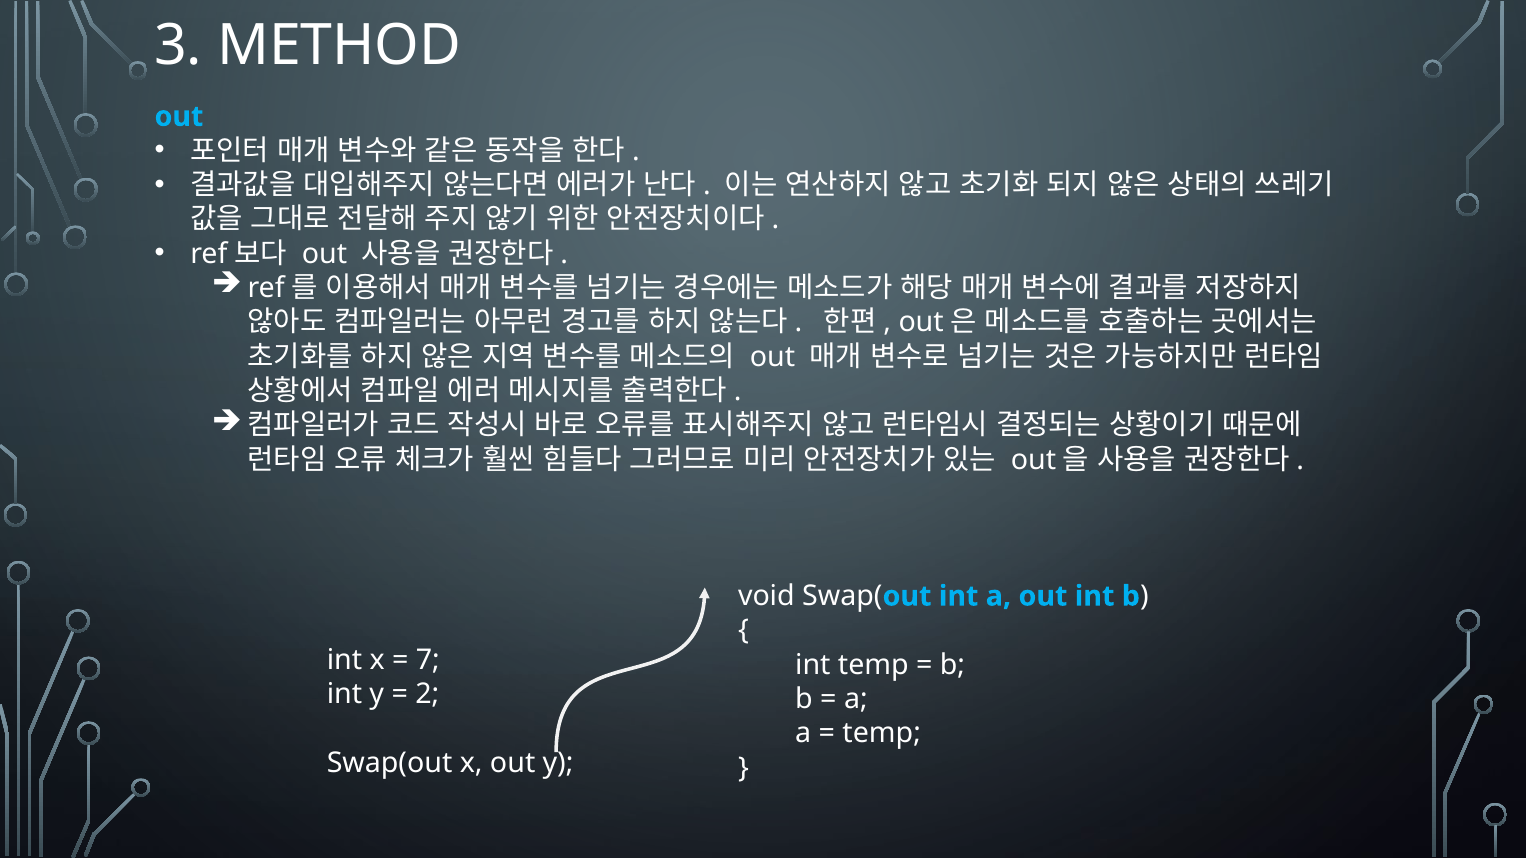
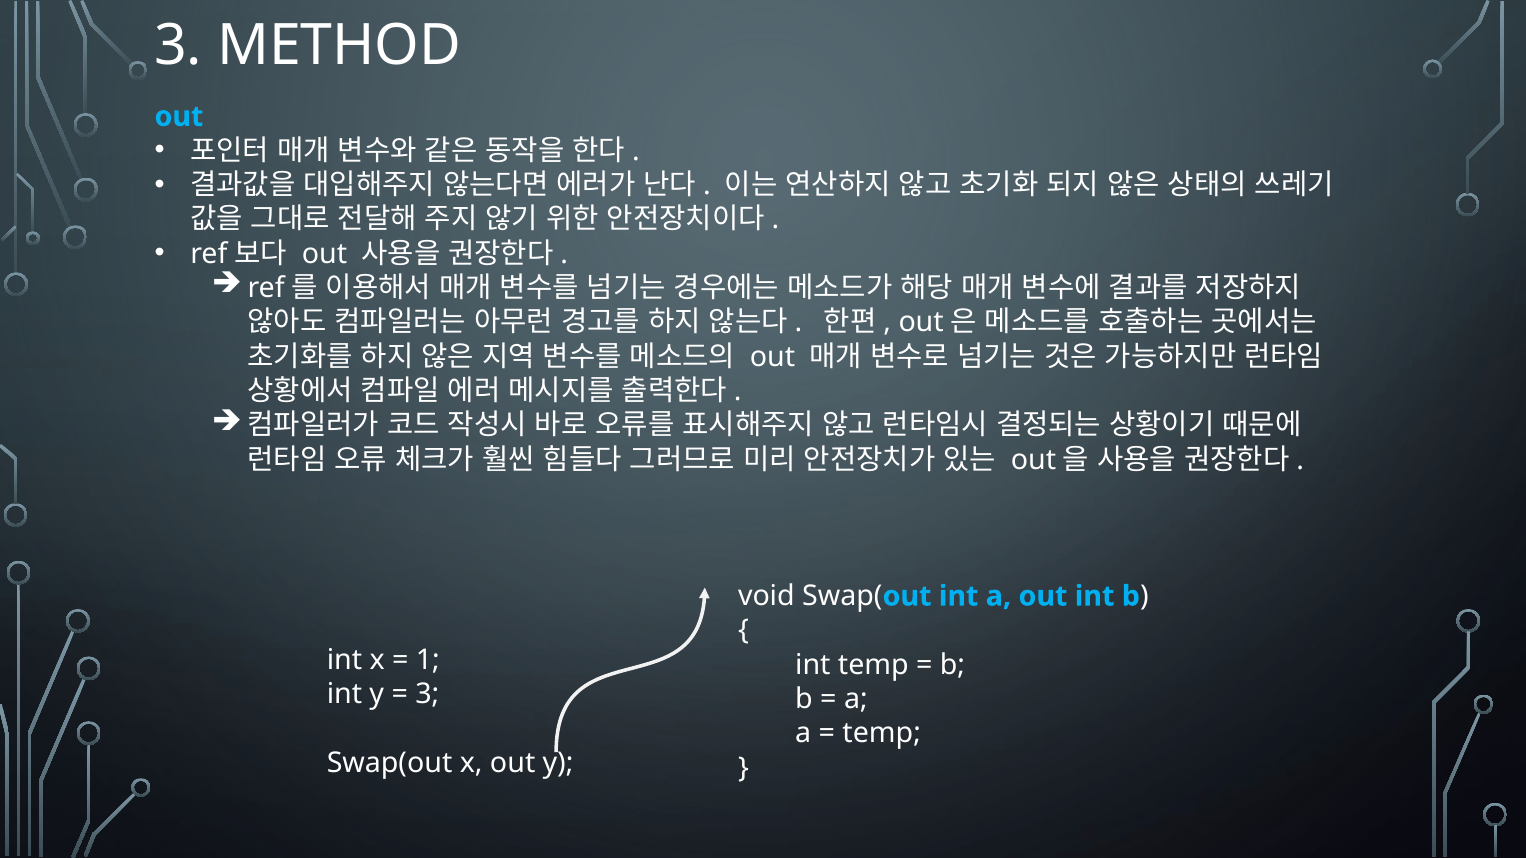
7: 7 -> 1
2 at (427, 695): 2 -> 3
